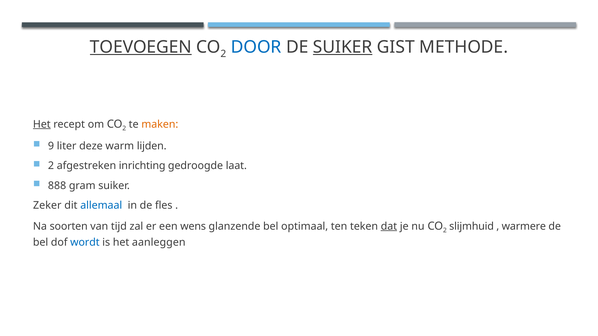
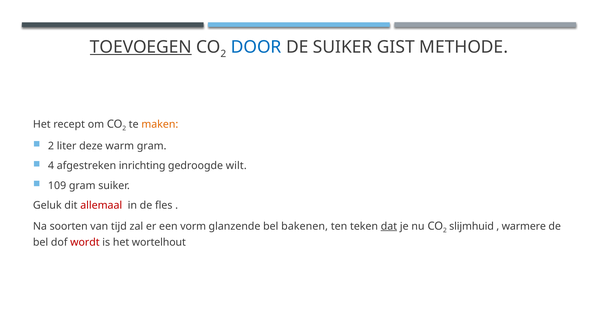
SUIKER at (343, 47) underline: present -> none
Het at (42, 124) underline: present -> none
9 at (51, 146): 9 -> 2
warm lijden: lijden -> gram
2 at (51, 166): 2 -> 4
laat: laat -> wilt
888: 888 -> 109
Zeker: Zeker -> Geluk
allemaal colour: blue -> red
wens: wens -> vorm
optimaal: optimaal -> bakenen
wordt colour: blue -> red
aanleggen: aanleggen -> wortelhout
